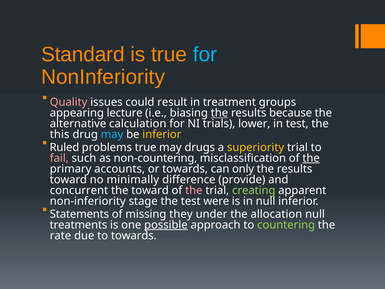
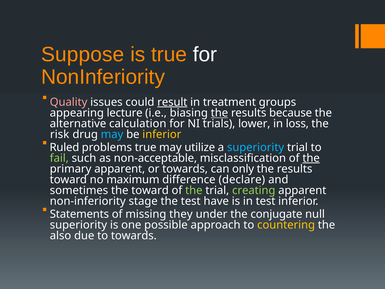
Standard: Standard -> Suppose
for at (205, 54) colour: light blue -> white
result underline: none -> present
in test: test -> loss
this: this -> risk
drugs: drugs -> utilize
superiority at (256, 147) colour: yellow -> light blue
fail colour: pink -> light green
non-countering: non-countering -> non-acceptable
primary accounts: accounts -> apparent
minimally: minimally -> maximum
provide: provide -> declare
concurrent: concurrent -> sometimes
the at (194, 190) colour: pink -> light green
were: were -> have
in null: null -> test
allocation: allocation -> conjugate
treatments at (79, 225): treatments -> superiority
possible underline: present -> none
countering colour: light green -> yellow
rate: rate -> also
